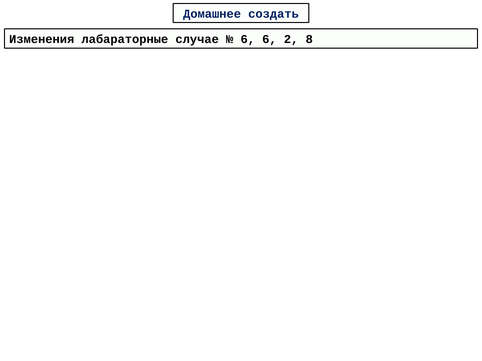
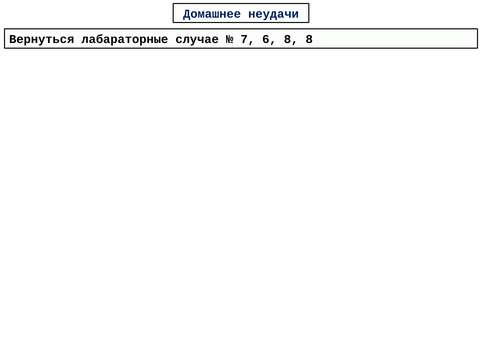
создать: создать -> неудачи
Изменения: Изменения -> Вернуться
6 at (248, 39): 6 -> 7
6 2: 2 -> 8
